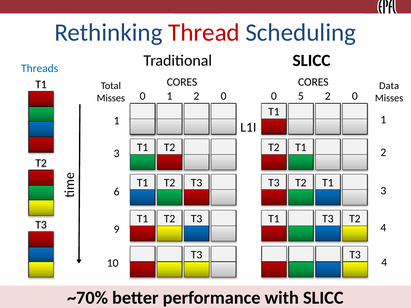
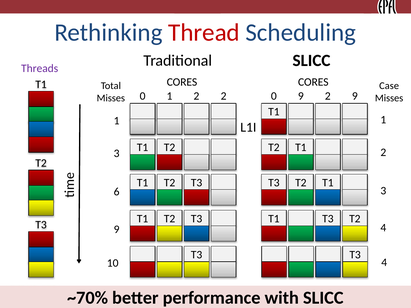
Threads colour: blue -> purple
Data: Data -> Case
1 2 0: 0 -> 2
0 5: 5 -> 9
0 at (355, 96): 0 -> 9
